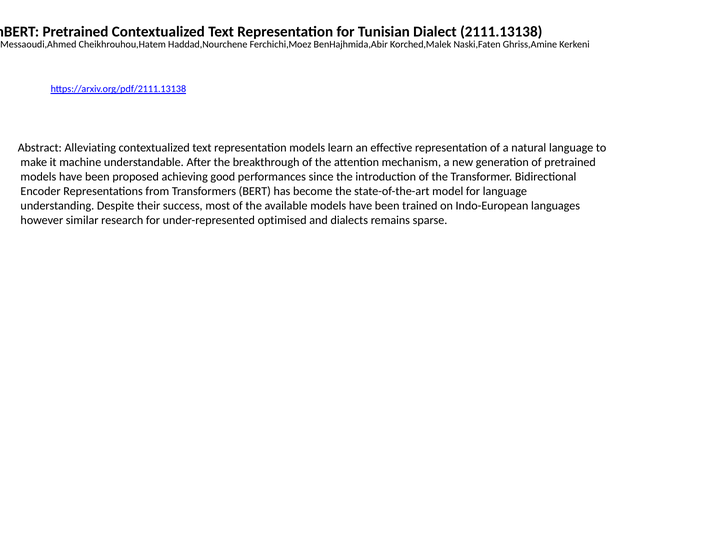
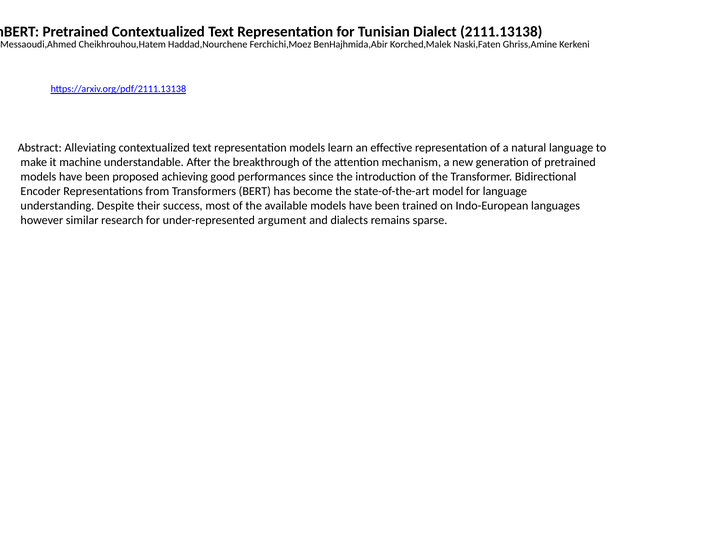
optimised: optimised -> argument
